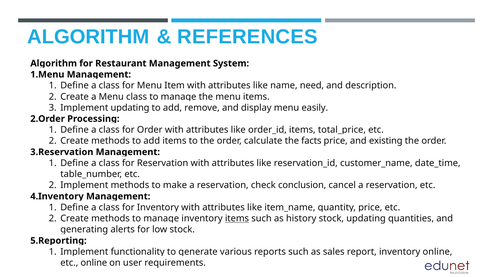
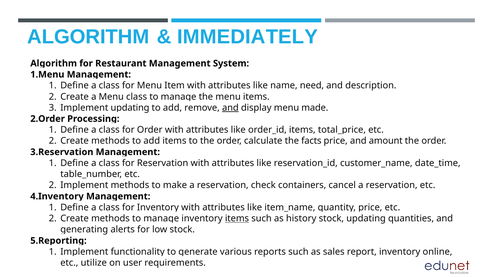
REFERENCES: REFERENCES -> IMMEDIATELY
and at (230, 108) underline: none -> present
easily: easily -> made
existing: existing -> amount
conclusion: conclusion -> containers
etc online: online -> utilize
